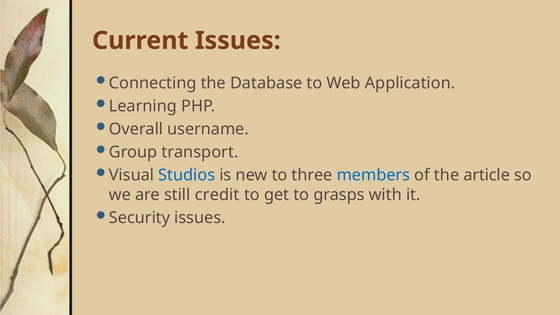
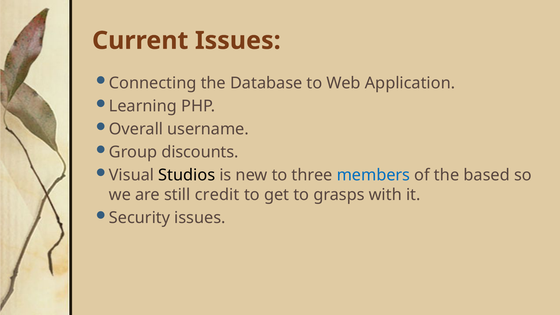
transport: transport -> discounts
Studios colour: blue -> black
article: article -> based
